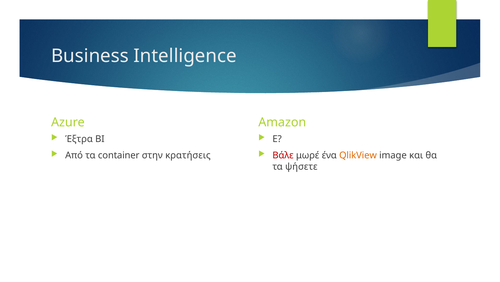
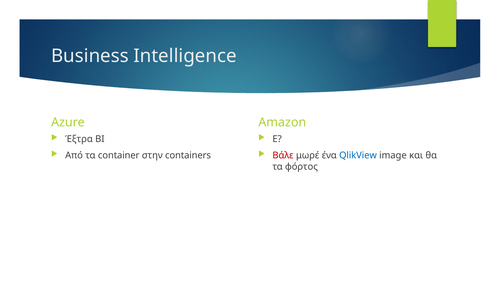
κρατήσεις: κρατήσεις -> containers
QlikView colour: orange -> blue
ψήσετε: ψήσετε -> φόρτος
